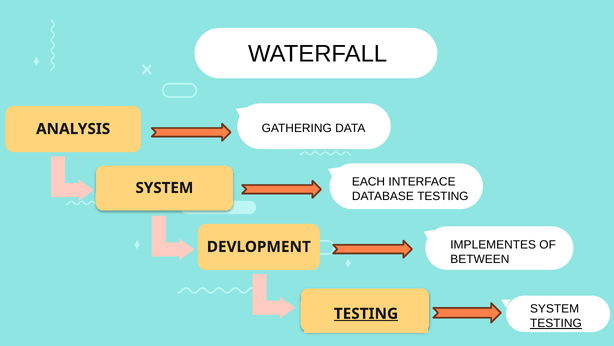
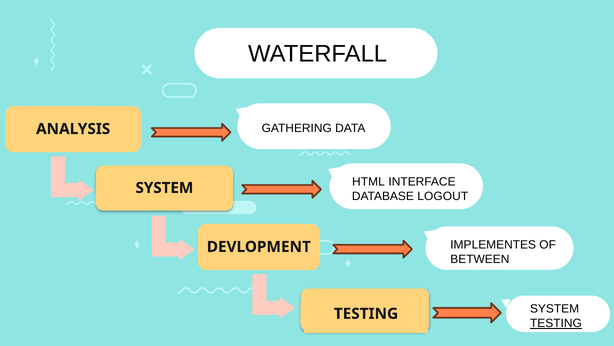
EACH: EACH -> HTML
DATABASE TESTING: TESTING -> LOGOUT
TESTING at (366, 313) underline: present -> none
